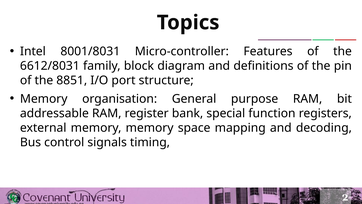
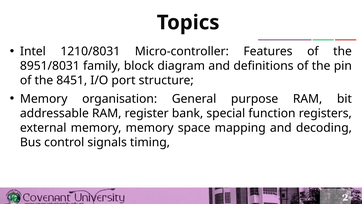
8001/8031: 8001/8031 -> 1210/8031
6612/8031: 6612/8031 -> 8951/8031
8851: 8851 -> 8451
